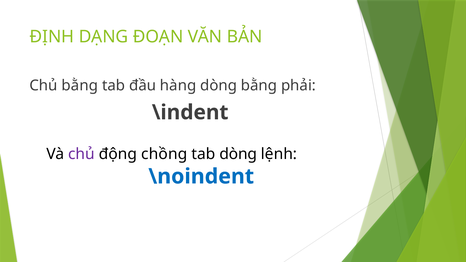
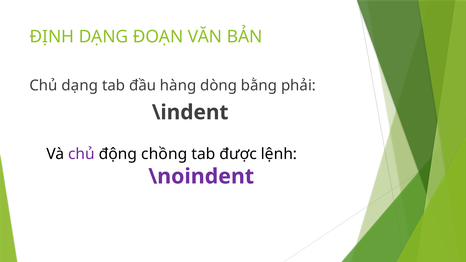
Chủ bằng: bằng -> dạng
tab dòng: dòng -> được
\noindent colour: blue -> purple
